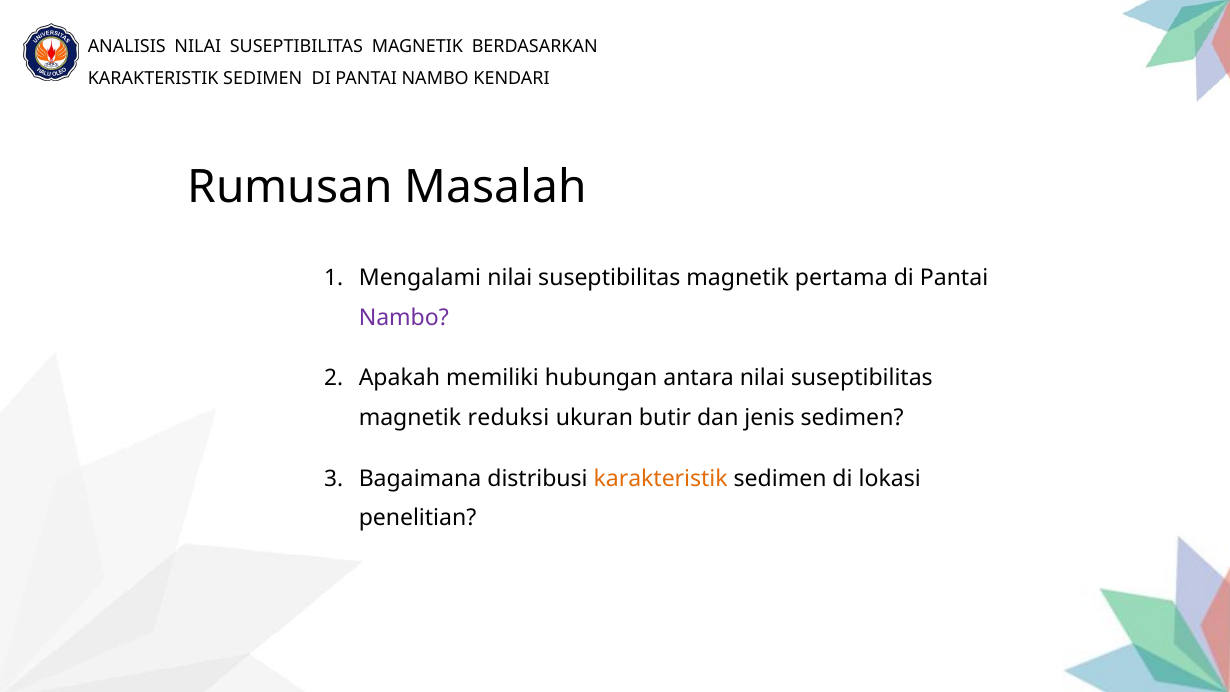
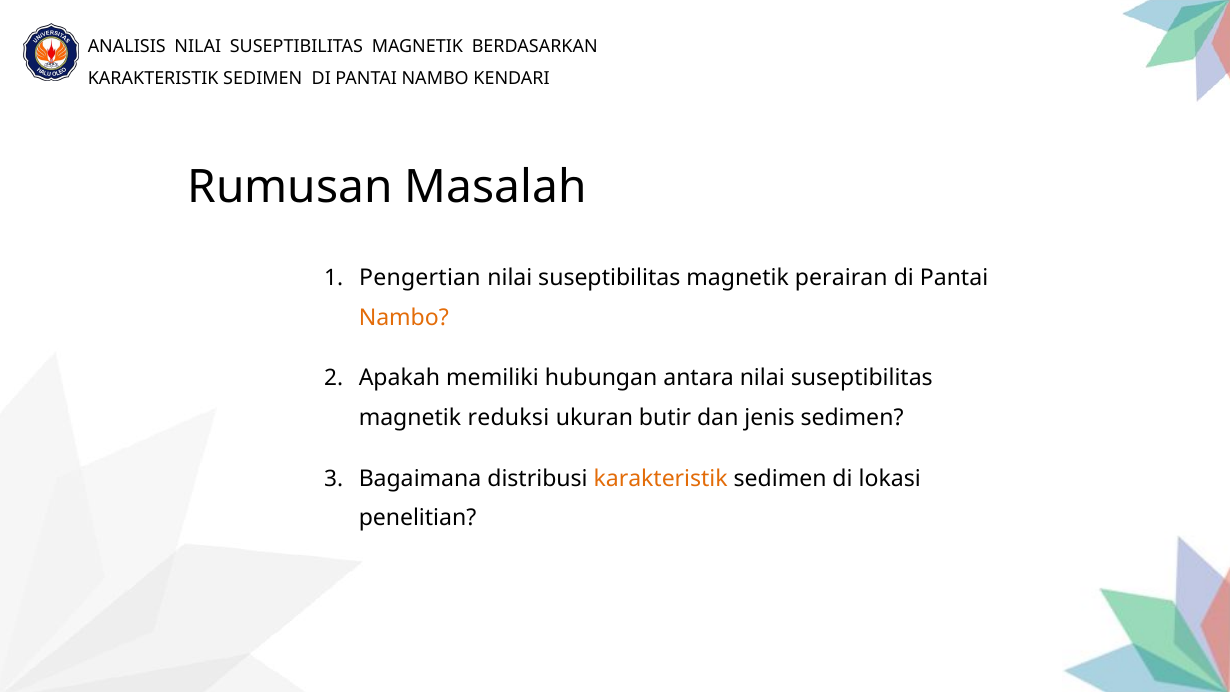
Mengalami: Mengalami -> Pengertian
pertama: pertama -> perairan
Nambo at (404, 318) colour: purple -> orange
